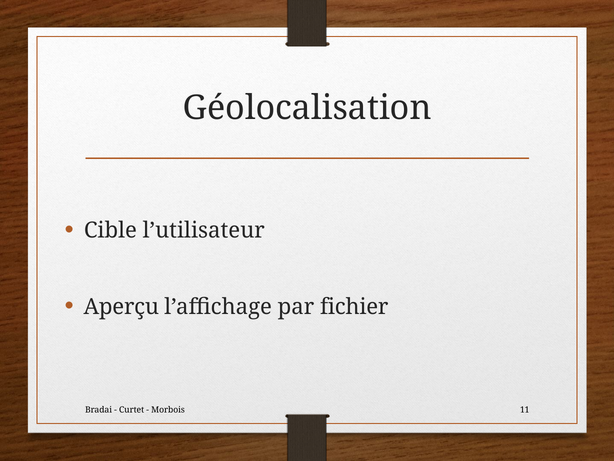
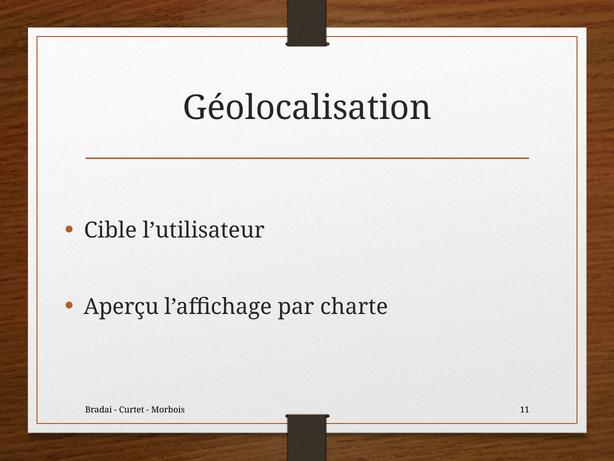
fichier: fichier -> charte
